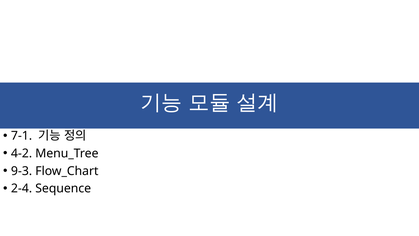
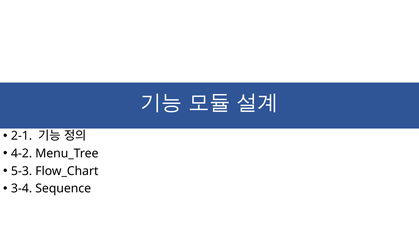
7-1: 7-1 -> 2-1
9-3: 9-3 -> 5-3
2-4: 2-4 -> 3-4
